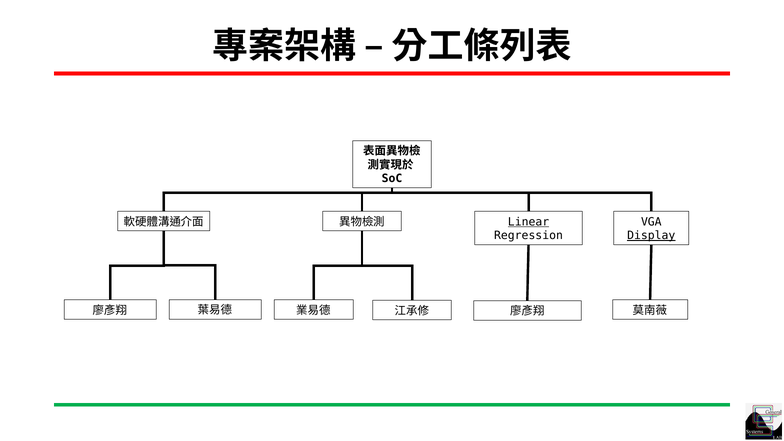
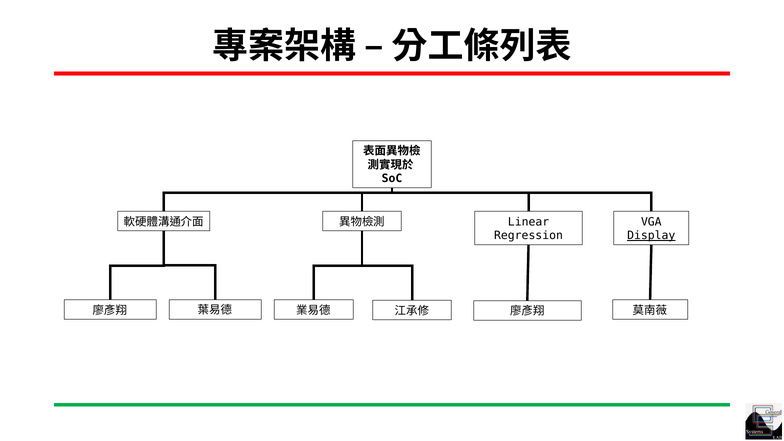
Linear underline: present -> none
